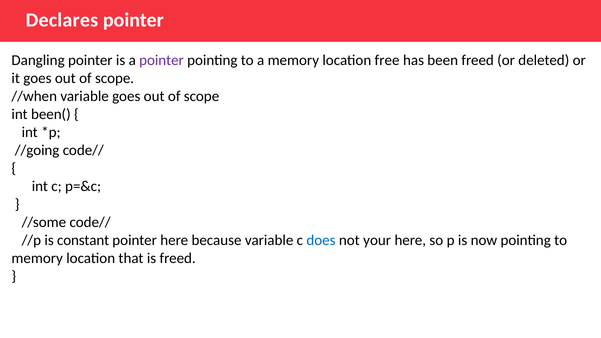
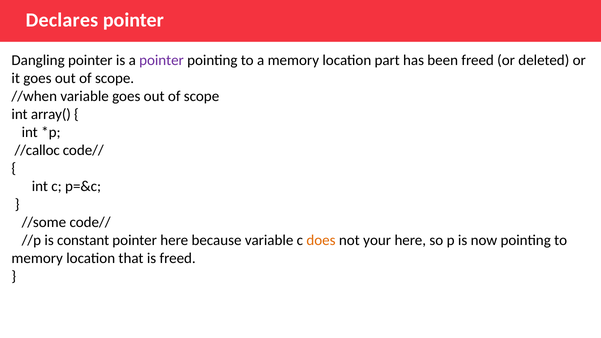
free: free -> part
been(: been( -> array(
//going: //going -> //calloc
does colour: blue -> orange
